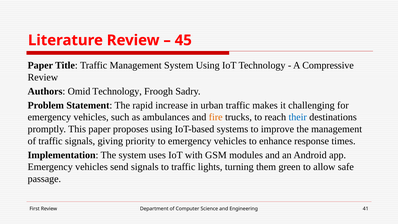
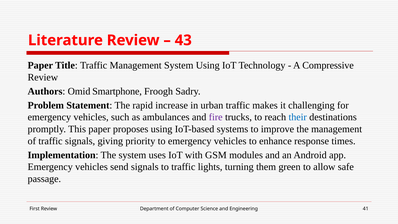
45: 45 -> 43
Omid Technology: Technology -> Smartphone
fire colour: orange -> purple
